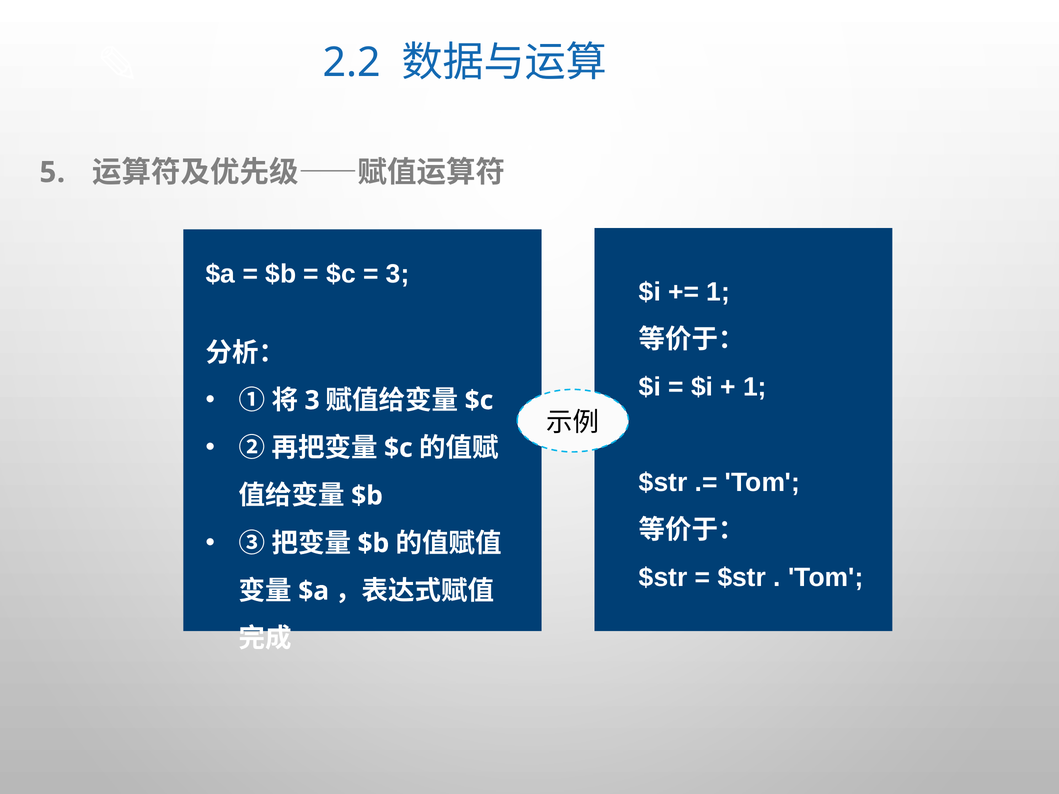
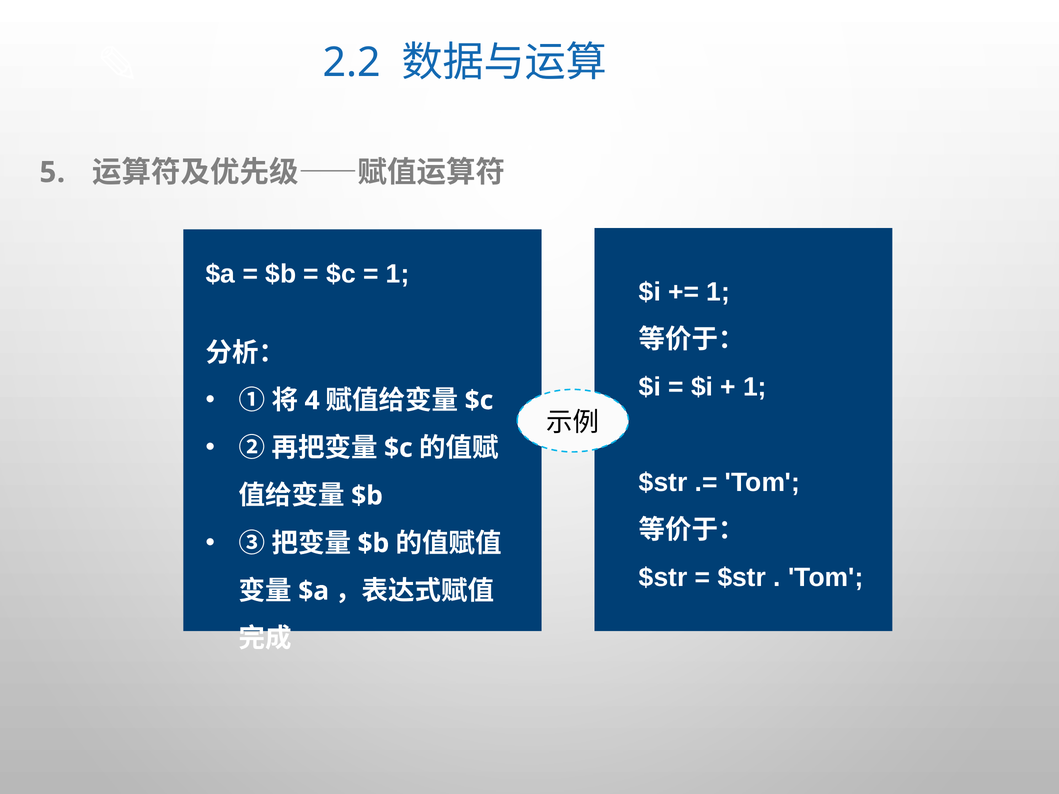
3 at (398, 274): 3 -> 1
3 at (312, 401): 3 -> 4
